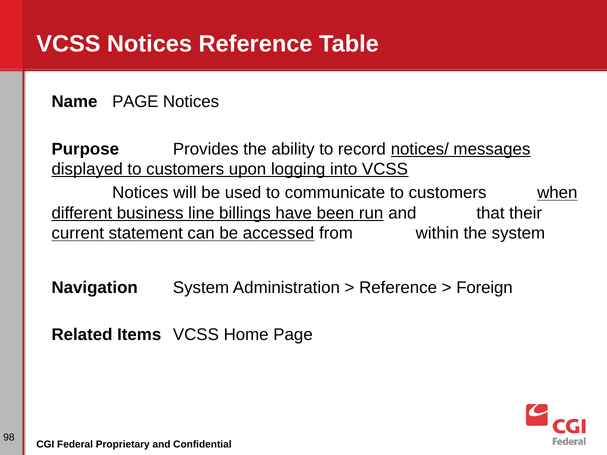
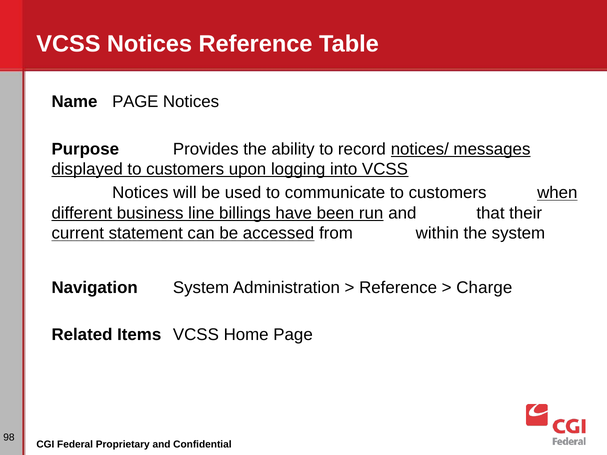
Foreign: Foreign -> Charge
